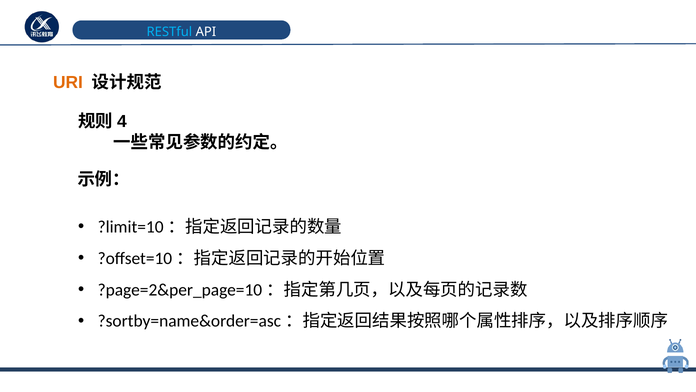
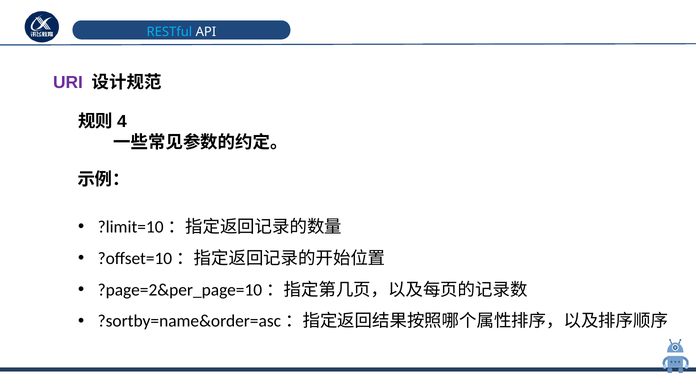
URI colour: orange -> purple
